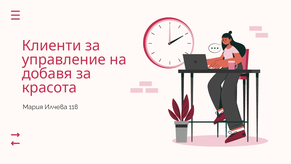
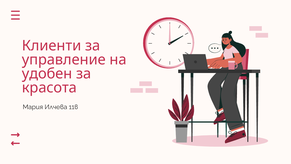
добавя: добавя -> удобен
